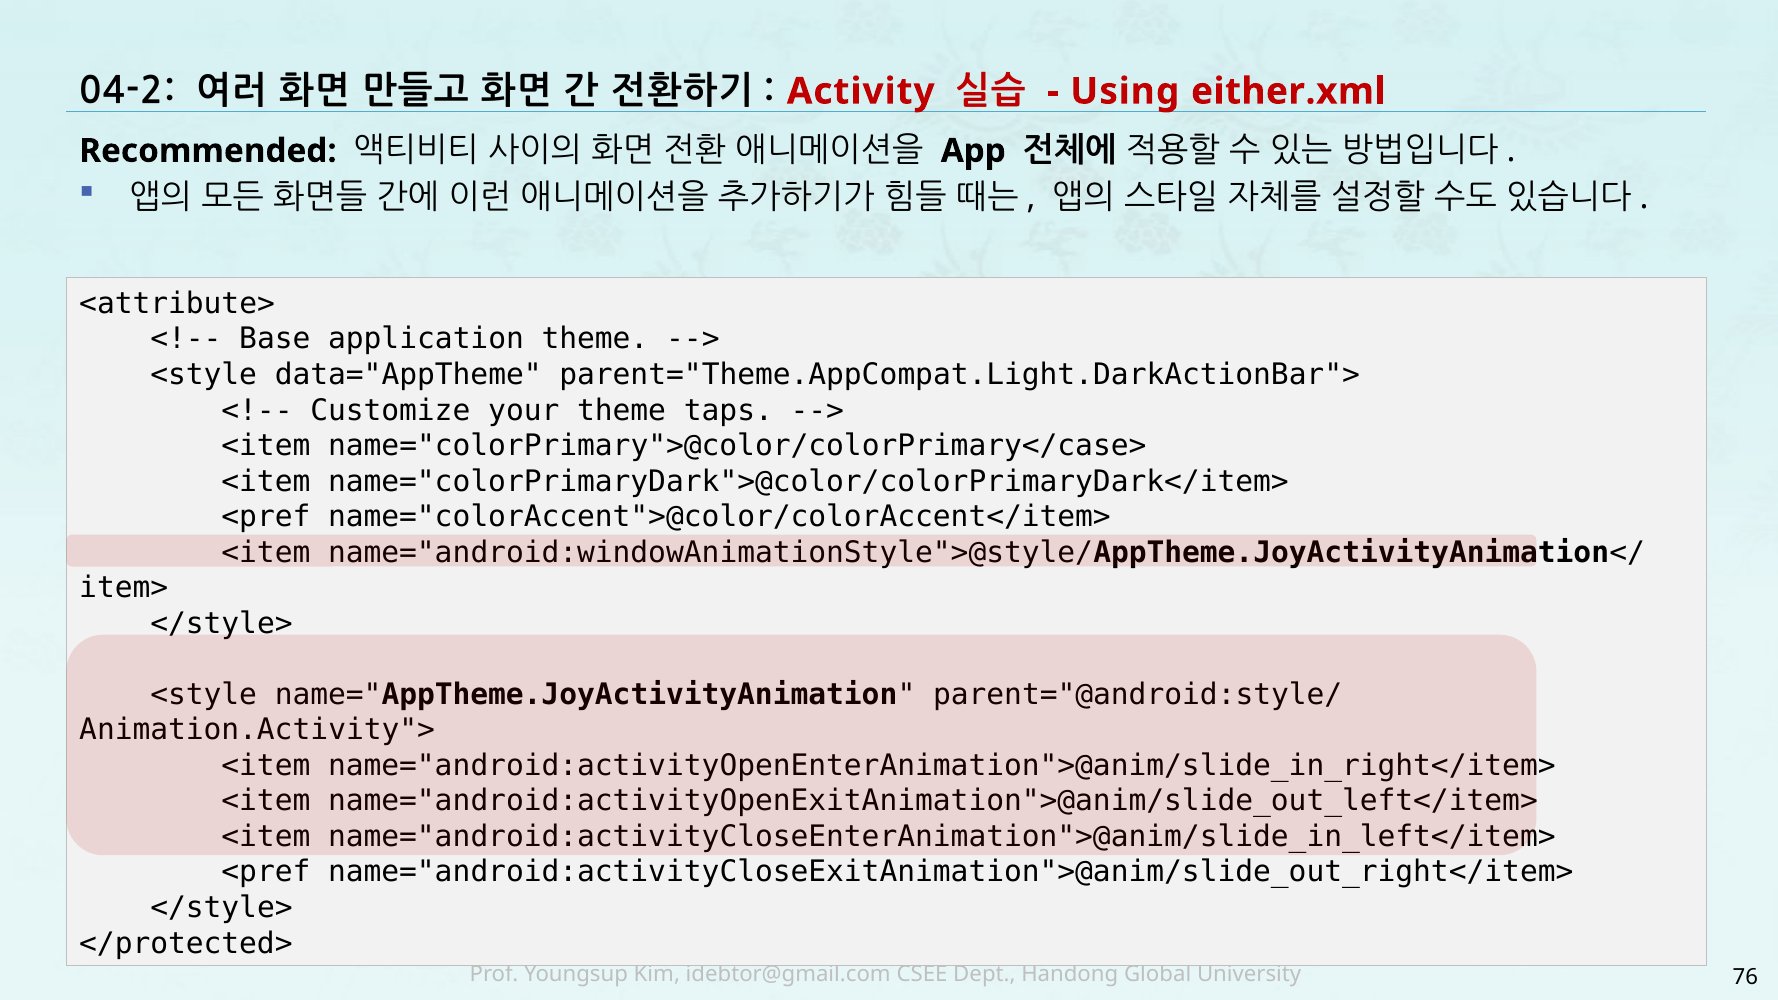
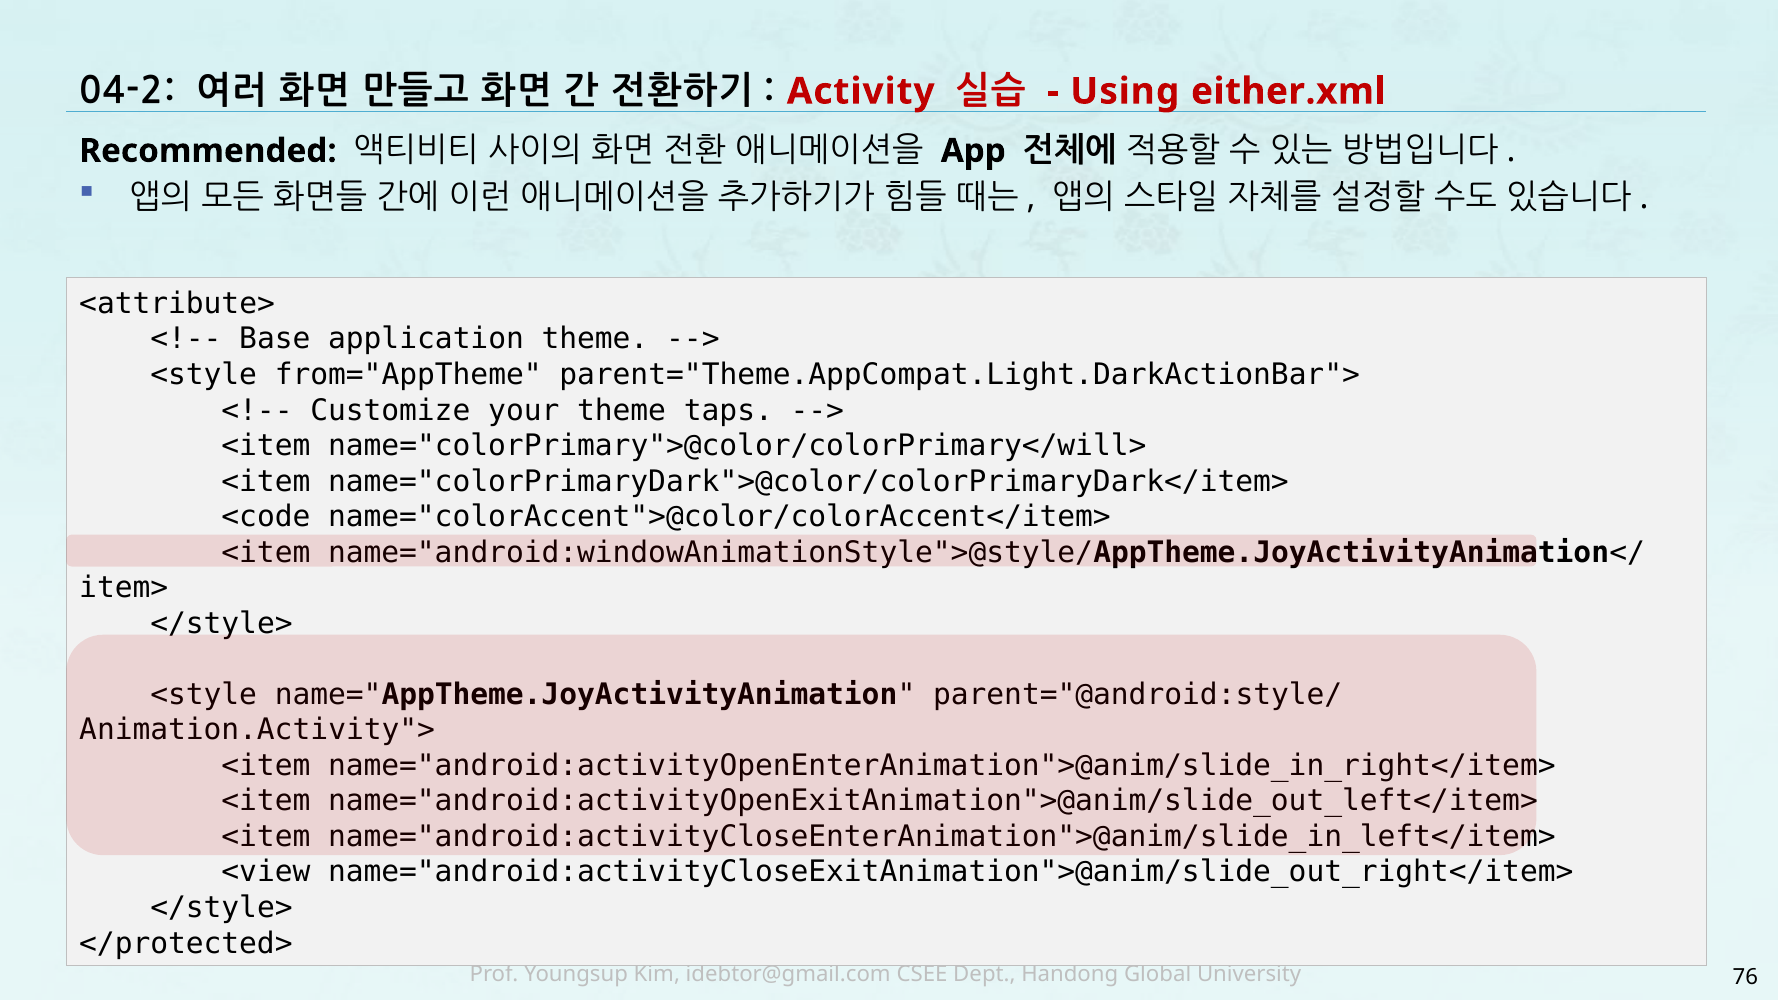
data="AppTheme: data="AppTheme -> from="AppTheme
name="colorPrimary">@color/colorPrimary</case>: name="colorPrimary">@color/colorPrimary</case> -> name="colorPrimary">@color/colorPrimary</will>
<pref at (266, 517): <pref -> <code
<pref at (266, 872): <pref -> <view
